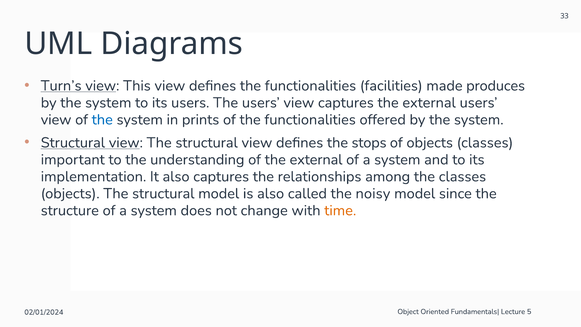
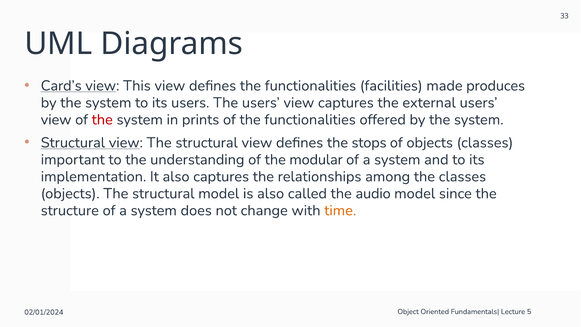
Turn’s: Turn’s -> Card’s
the at (102, 120) colour: blue -> red
of the external: external -> modular
noisy: noisy -> audio
